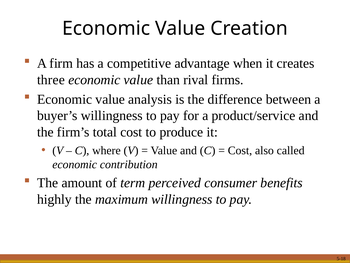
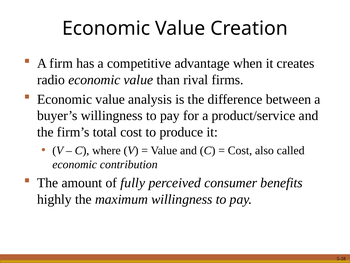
three: three -> radio
term: term -> fully
